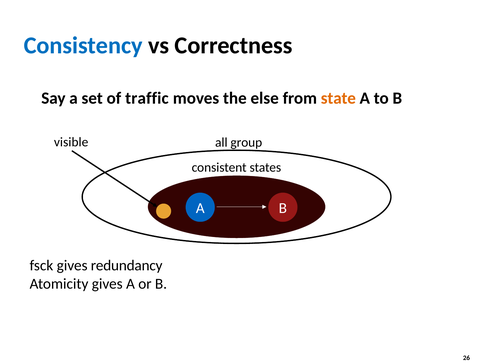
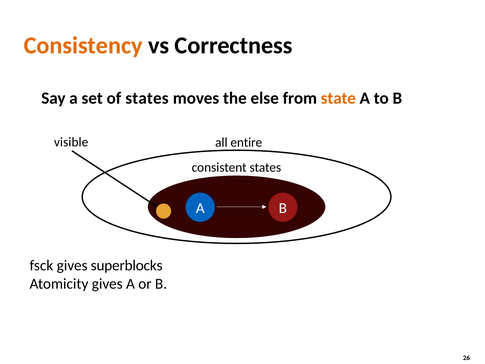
Consistency colour: blue -> orange
of traffic: traffic -> states
group: group -> entire
redundancy: redundancy -> superblocks
